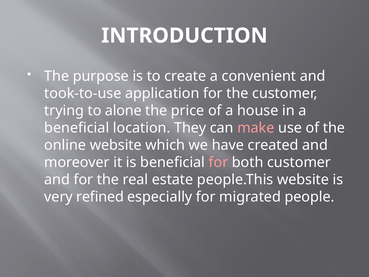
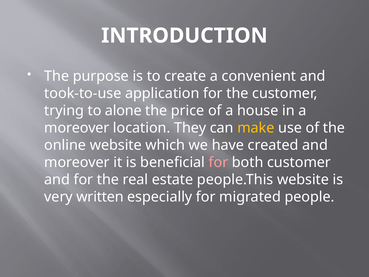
beneficial at (77, 128): beneficial -> moreover
make colour: pink -> yellow
refined: refined -> written
